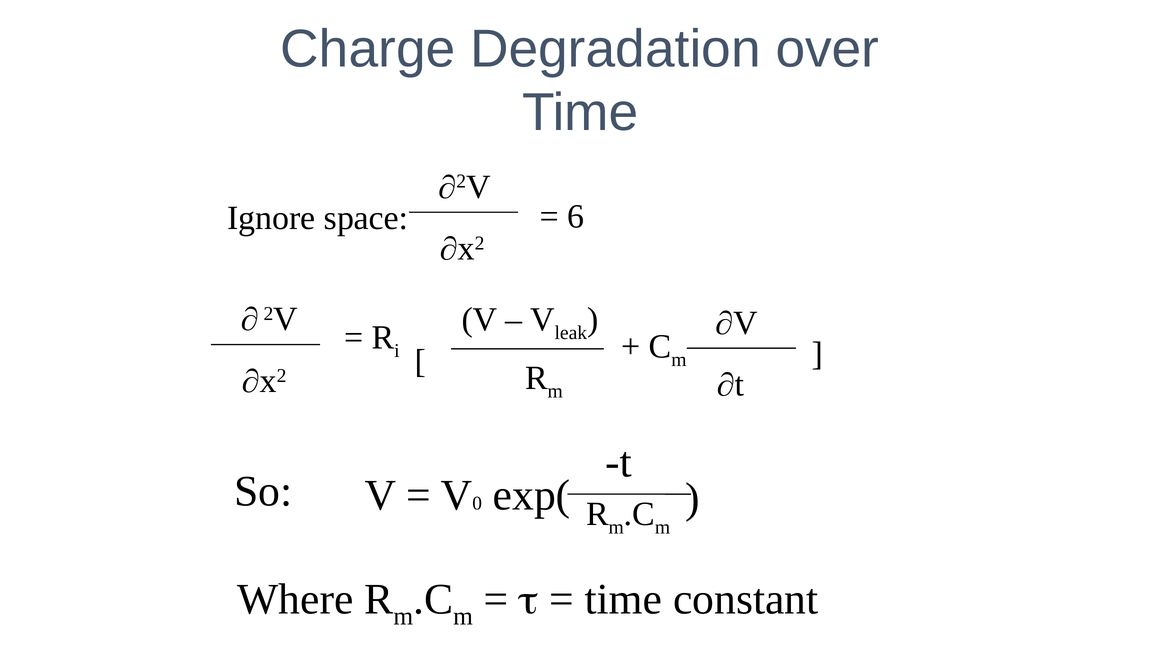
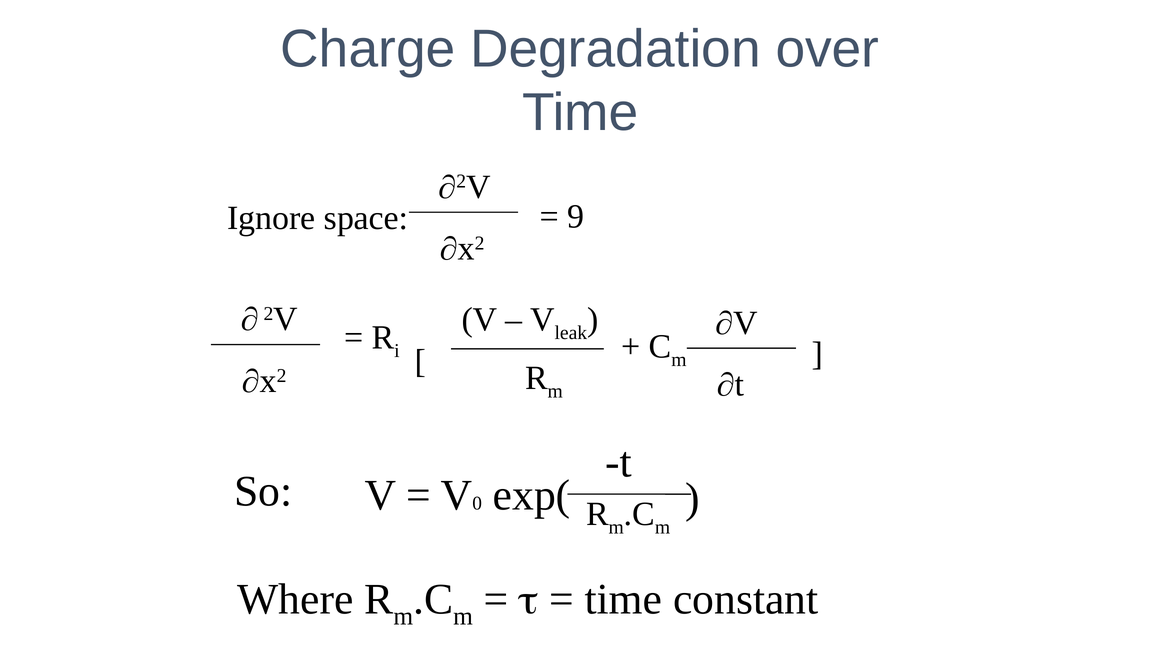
6: 6 -> 9
